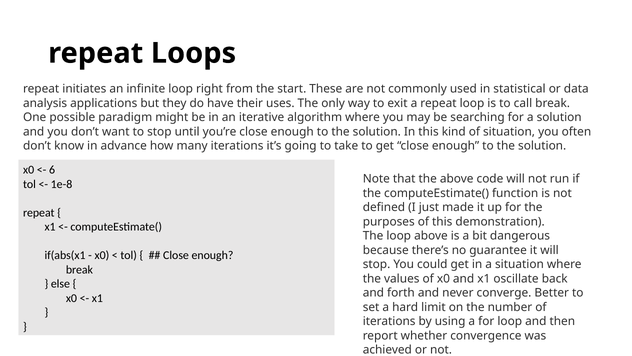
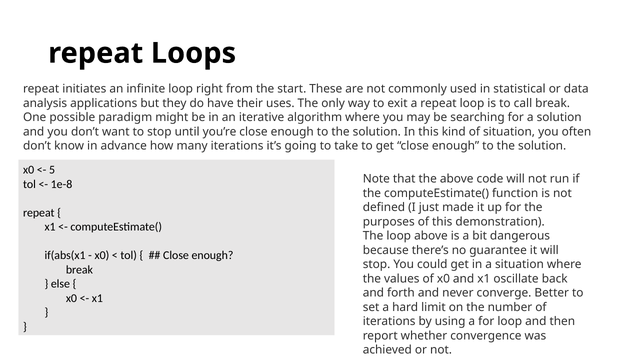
6: 6 -> 5
